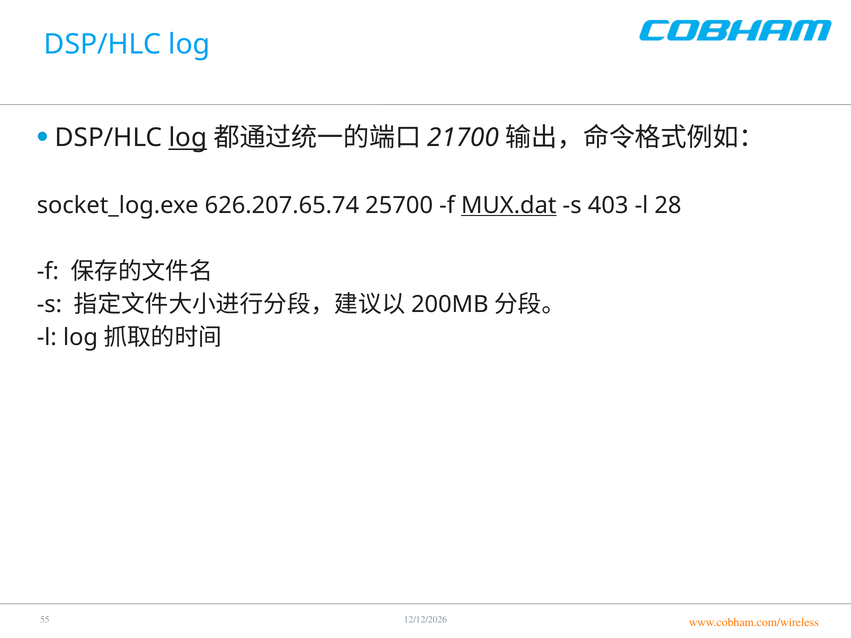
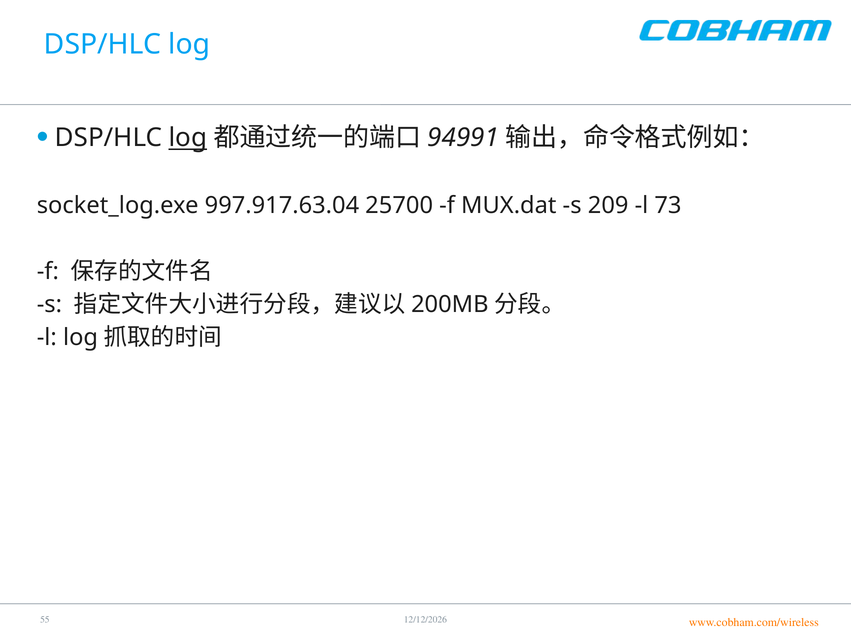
21700: 21700 -> 94991
626.207.65.74: 626.207.65.74 -> 997.917.63.04
MUX.dat underline: present -> none
403: 403 -> 209
28: 28 -> 73
